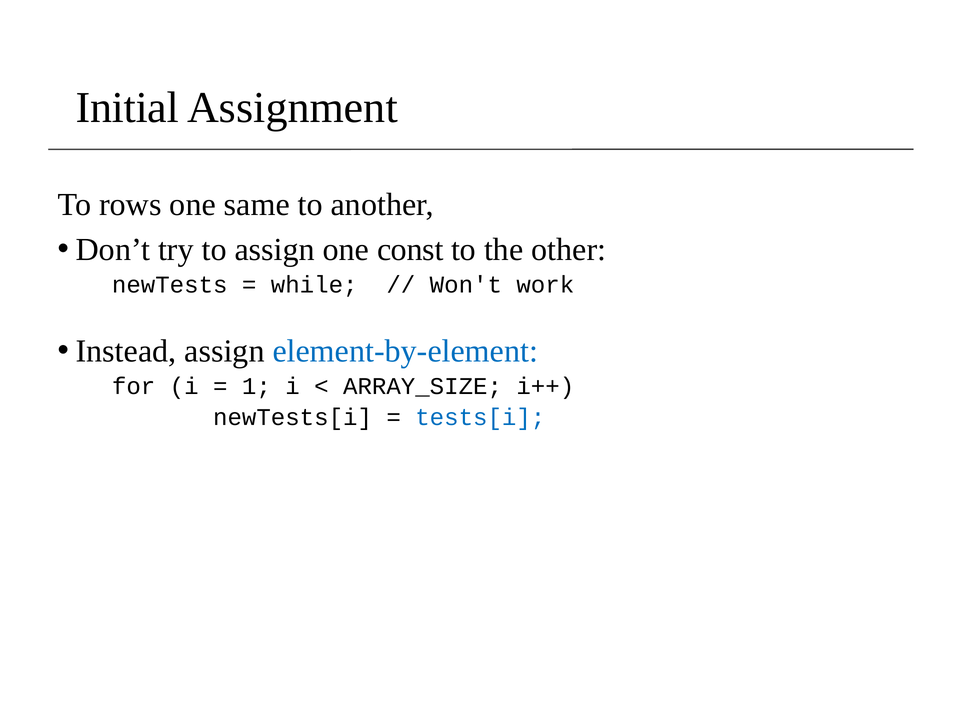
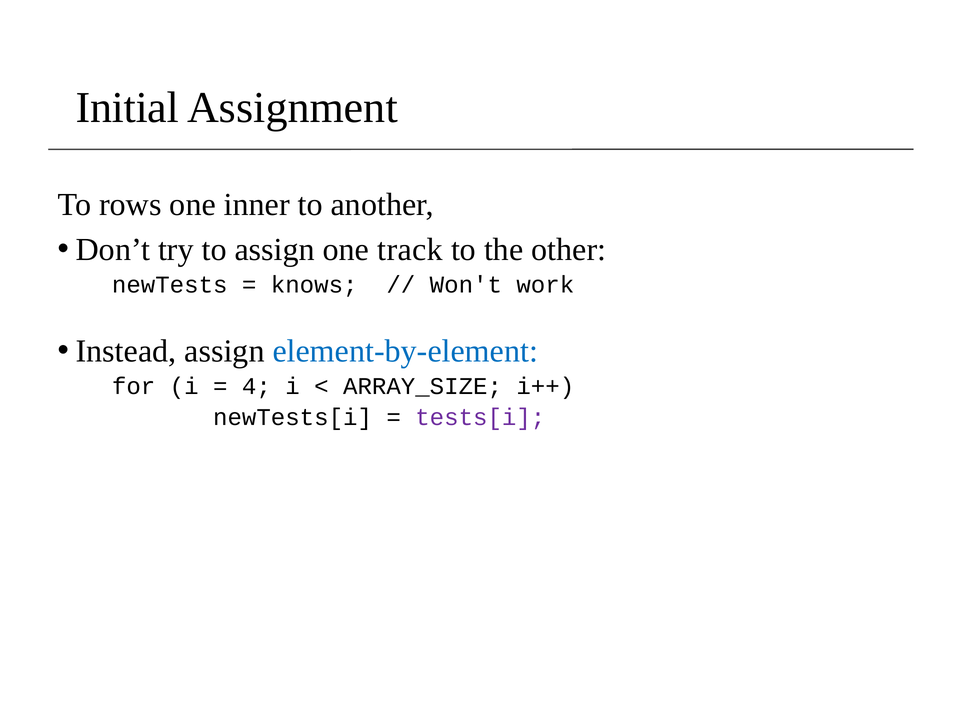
same: same -> inner
const: const -> track
while: while -> knows
1: 1 -> 4
tests[i colour: blue -> purple
